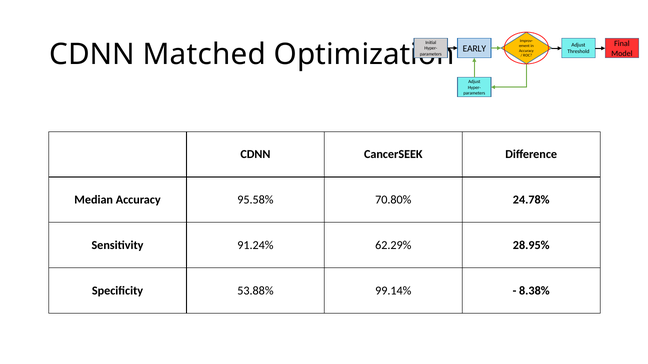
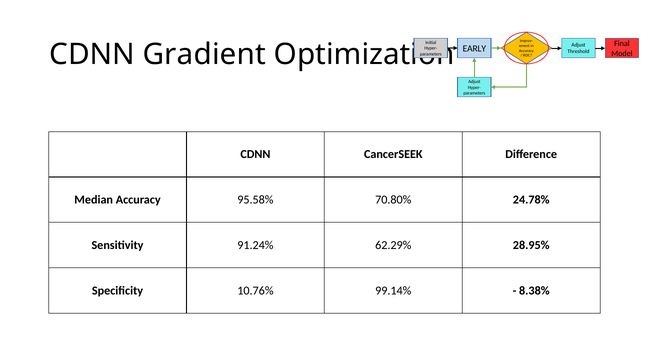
Matched: Matched -> Gradient
53.88%: 53.88% -> 10.76%
